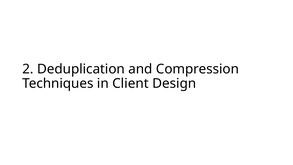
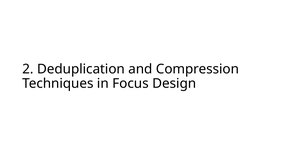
Client: Client -> Focus
